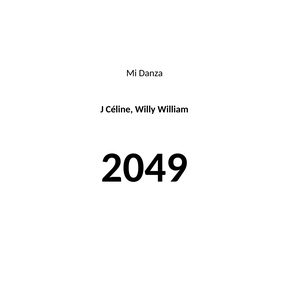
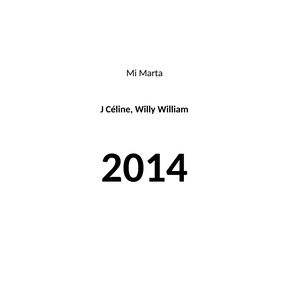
Danza: Danza -> Marta
2049: 2049 -> 2014
